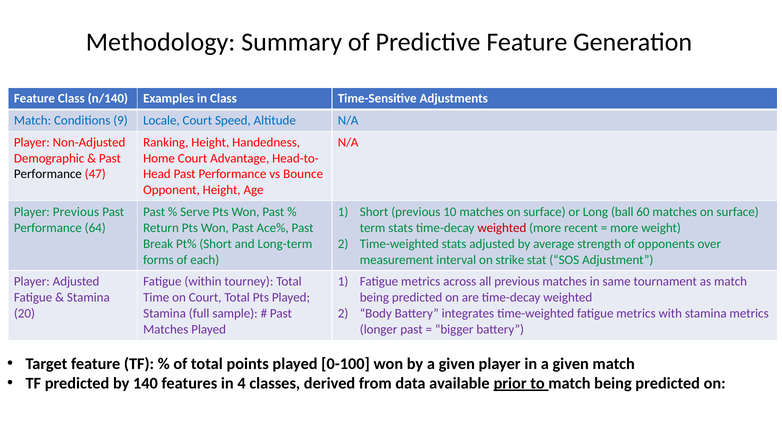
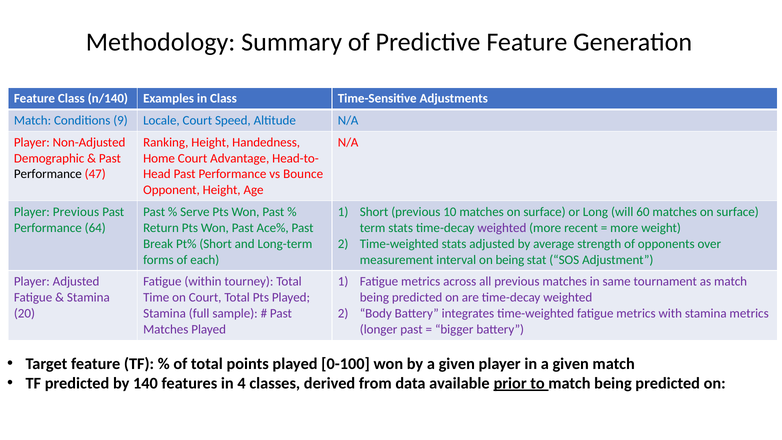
ball: ball -> will
weighted at (502, 228) colour: red -> purple
on strike: strike -> being
